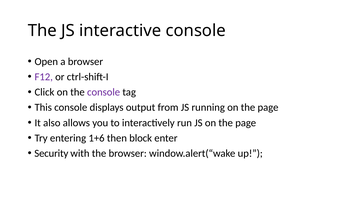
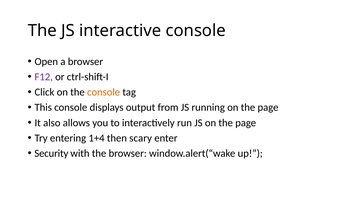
console at (104, 92) colour: purple -> orange
1+6: 1+6 -> 1+4
block: block -> scary
